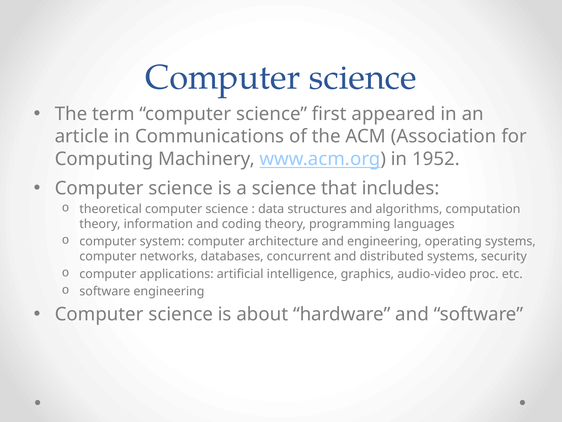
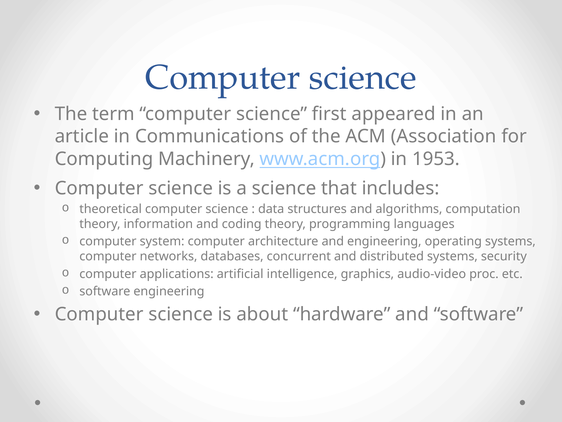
1952: 1952 -> 1953
